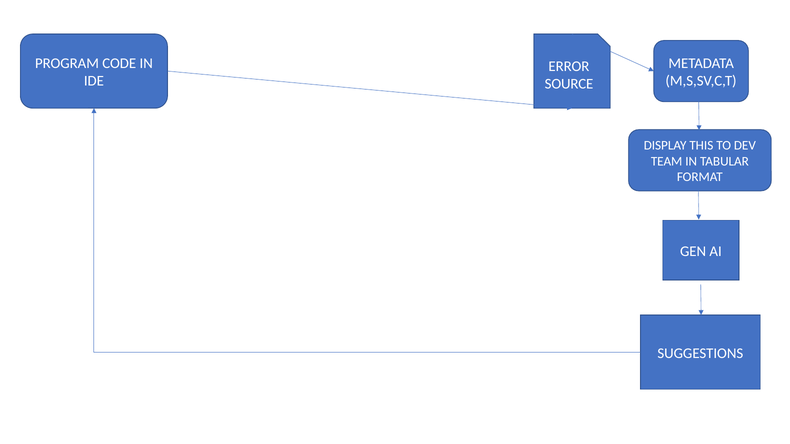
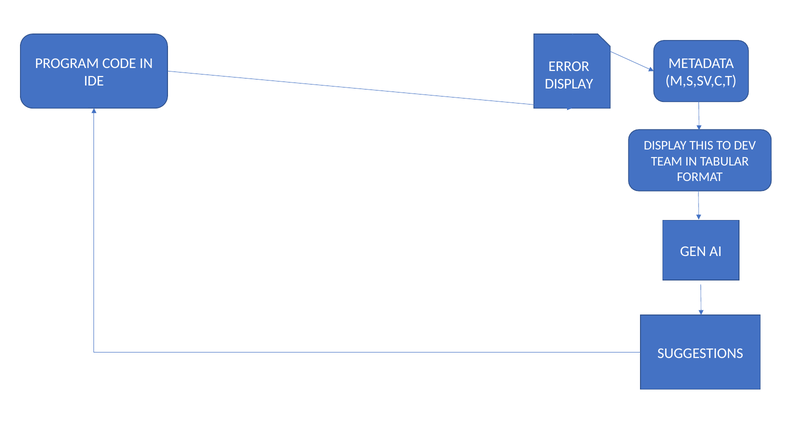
SOURCE at (569, 84): SOURCE -> DISPLAY
